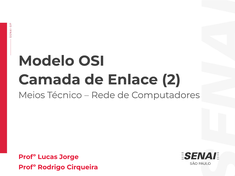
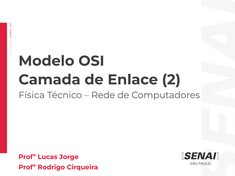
Meios: Meios -> Física
